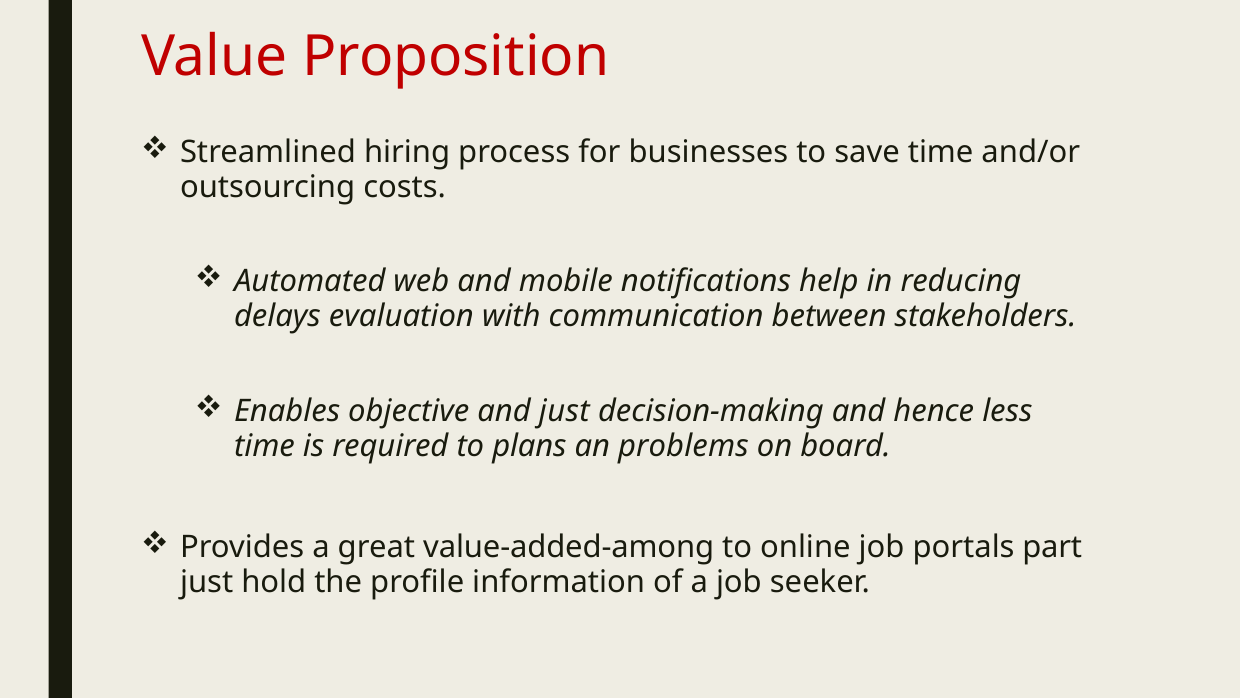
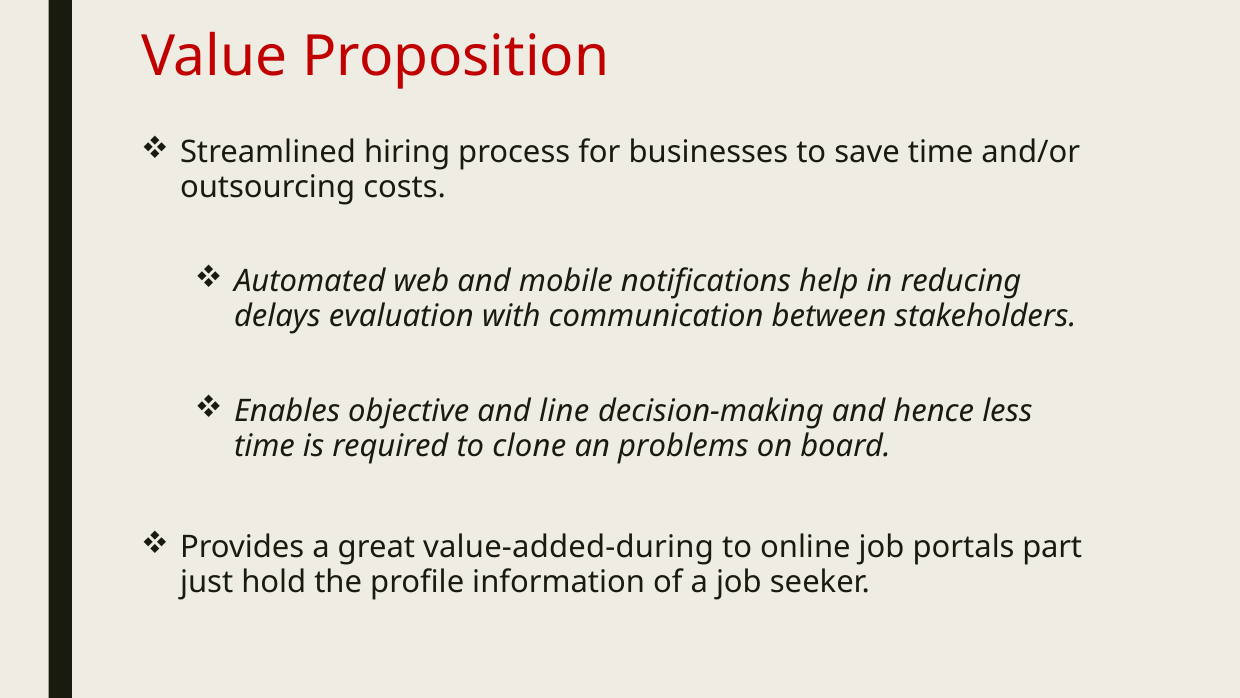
and just: just -> line
plans: plans -> clone
value-added-among: value-added-among -> value-added-during
